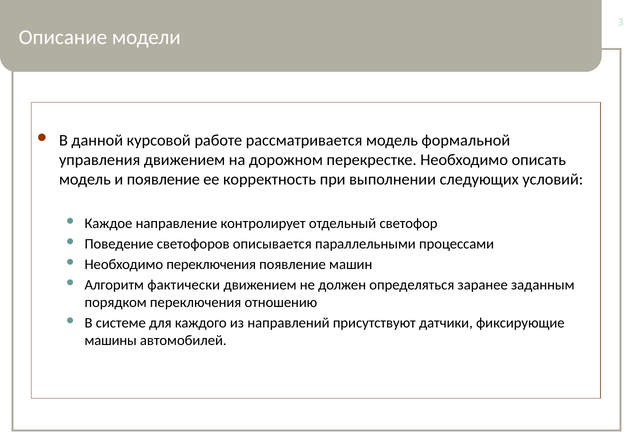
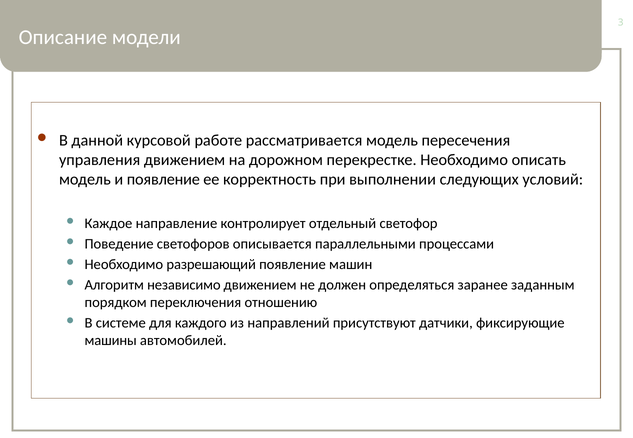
формальной: формальной -> пересечения
Необходимо переключения: переключения -> разрешающий
фактически: фактически -> независимо
